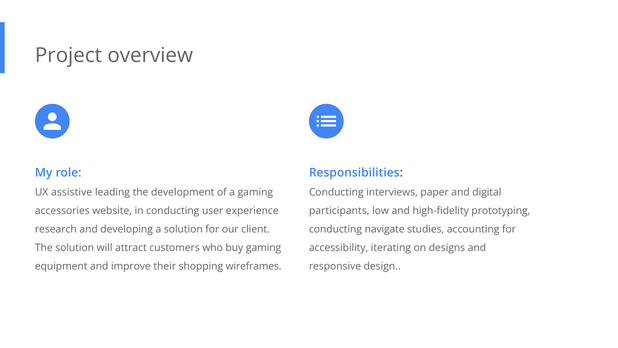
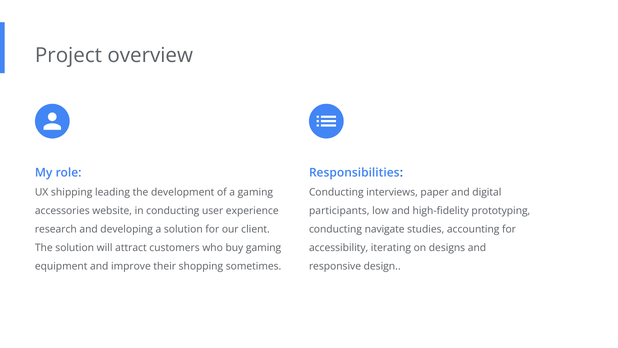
assistive: assistive -> shipping
wireframes: wireframes -> sometimes
